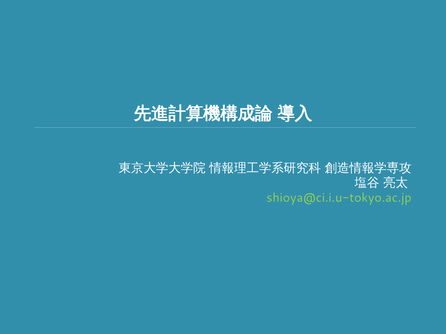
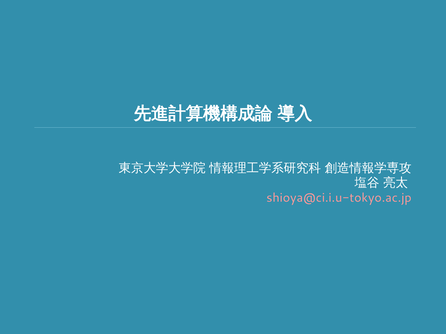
shioya@ci.i.u-tokyo.ac.jp colour: light green -> pink
